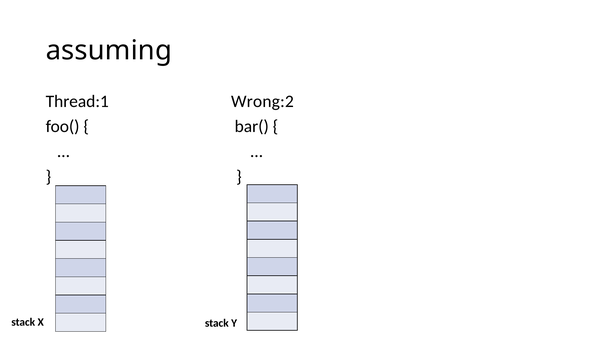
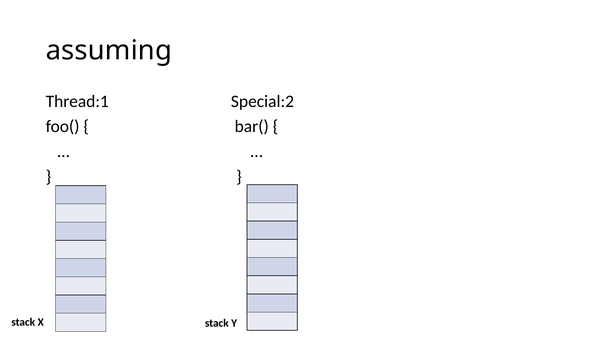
Wrong:2: Wrong:2 -> Special:2
